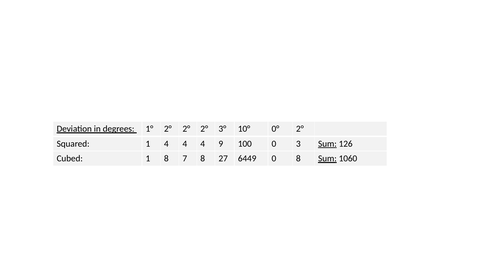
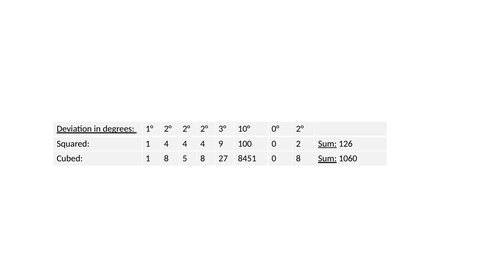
3: 3 -> 2
7: 7 -> 5
6449: 6449 -> 8451
